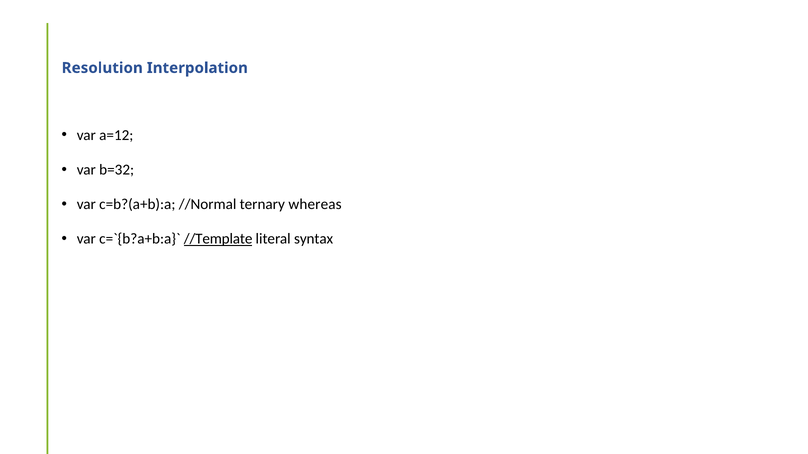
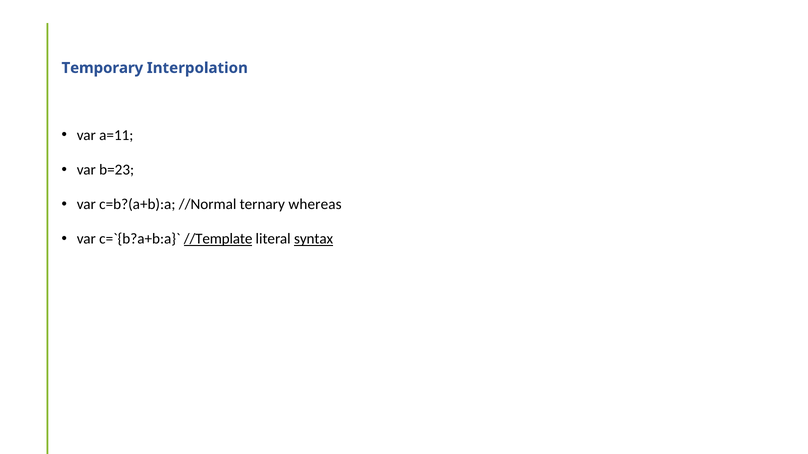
Resolution: Resolution -> Temporary
a=12: a=12 -> a=11
b=32: b=32 -> b=23
syntax underline: none -> present
